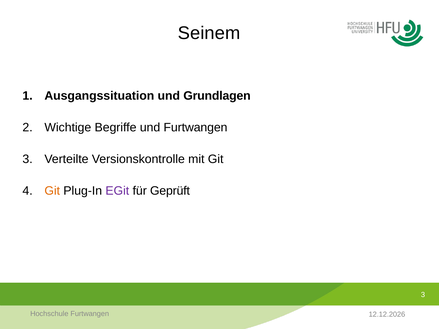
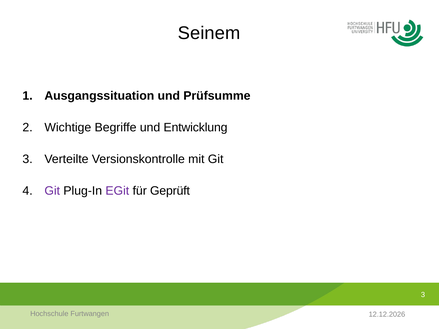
Grundlagen: Grundlagen -> Prüfsumme
und Furtwangen: Furtwangen -> Entwicklung
Git at (52, 191) colour: orange -> purple
